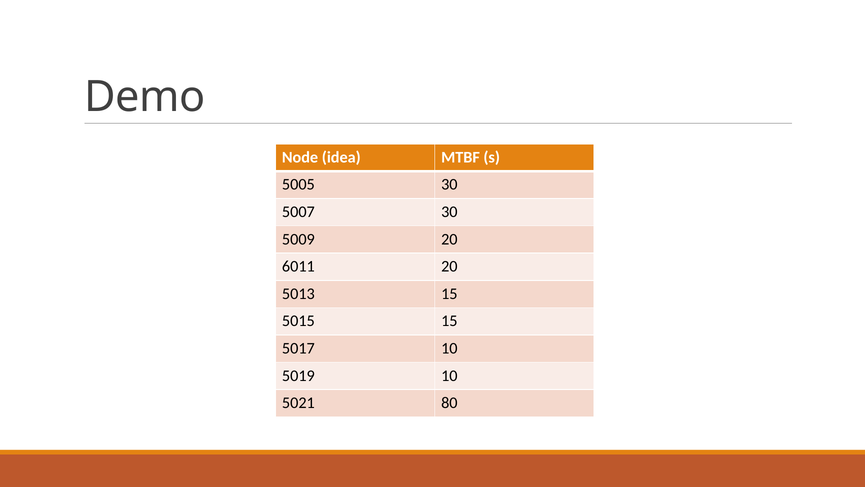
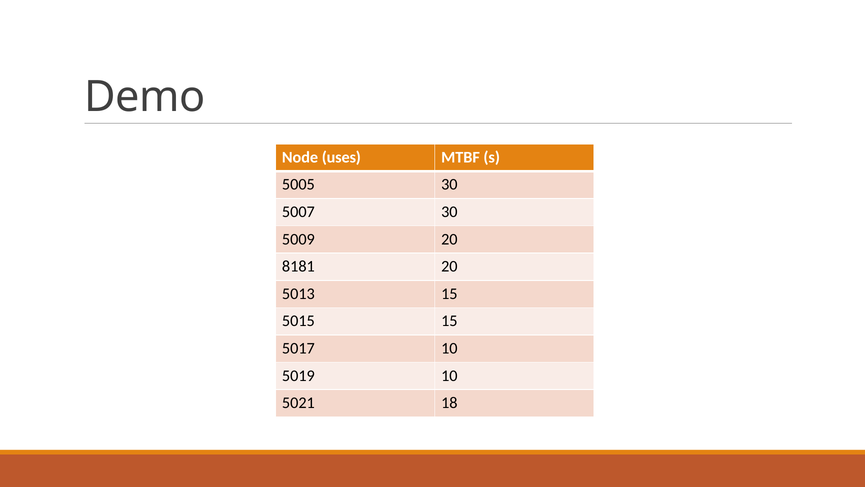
idea: idea -> uses
6011: 6011 -> 8181
80: 80 -> 18
